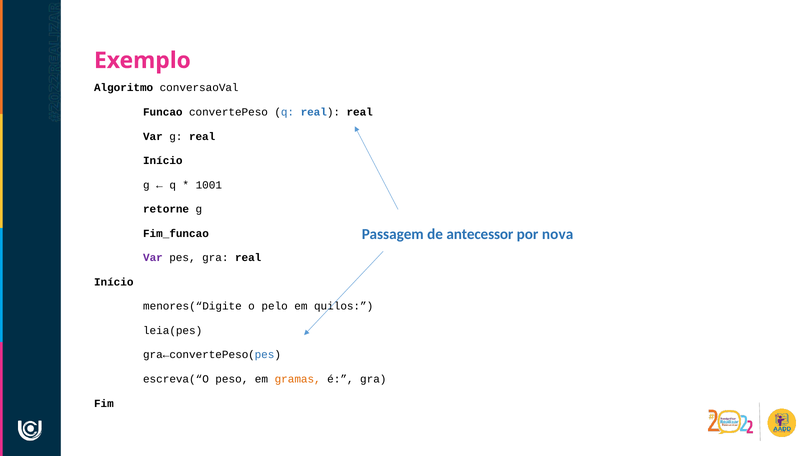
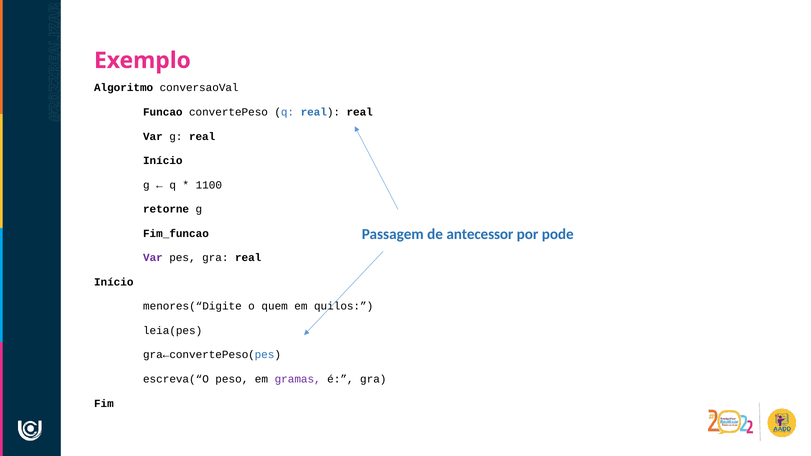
1001: 1001 -> 1100
nova: nova -> pode
pelo: pelo -> quem
gramas colour: orange -> purple
